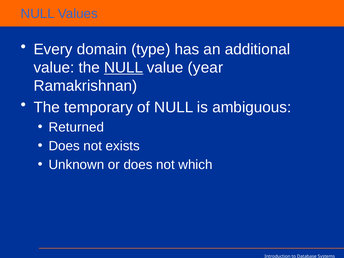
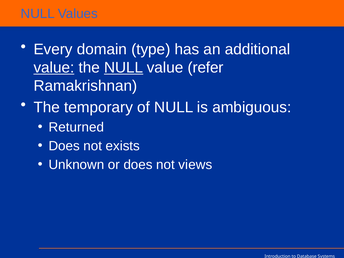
value at (54, 68) underline: none -> present
year: year -> refer
which: which -> views
